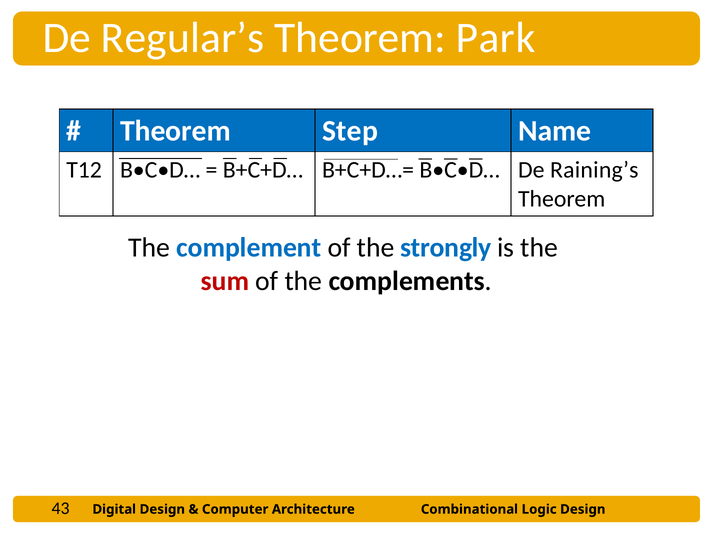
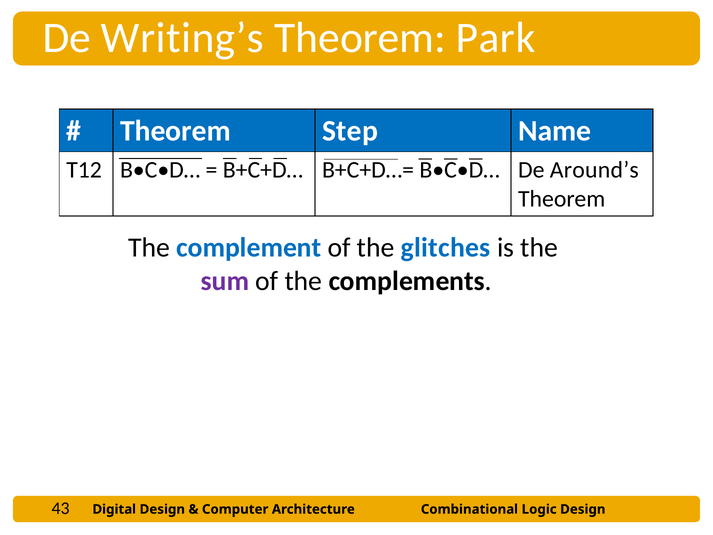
Regular’s: Regular’s -> Writing’s
Raining’s: Raining’s -> Around’s
strongly: strongly -> glitches
sum at (225, 281) colour: red -> purple
